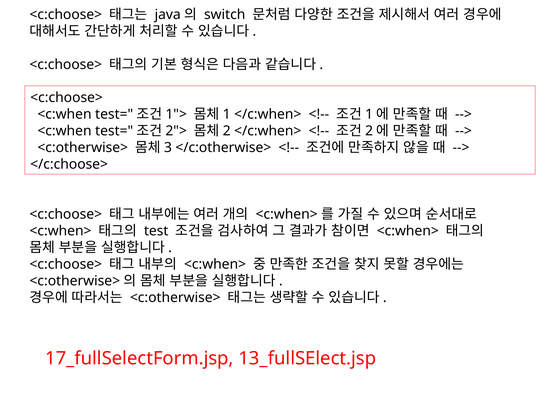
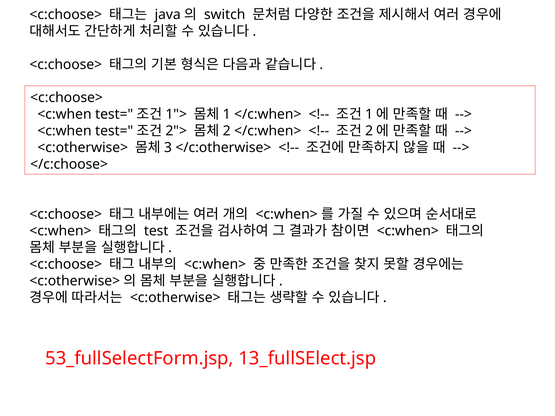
17_fullSelectForm.jsp: 17_fullSelectForm.jsp -> 53_fullSelectForm.jsp
